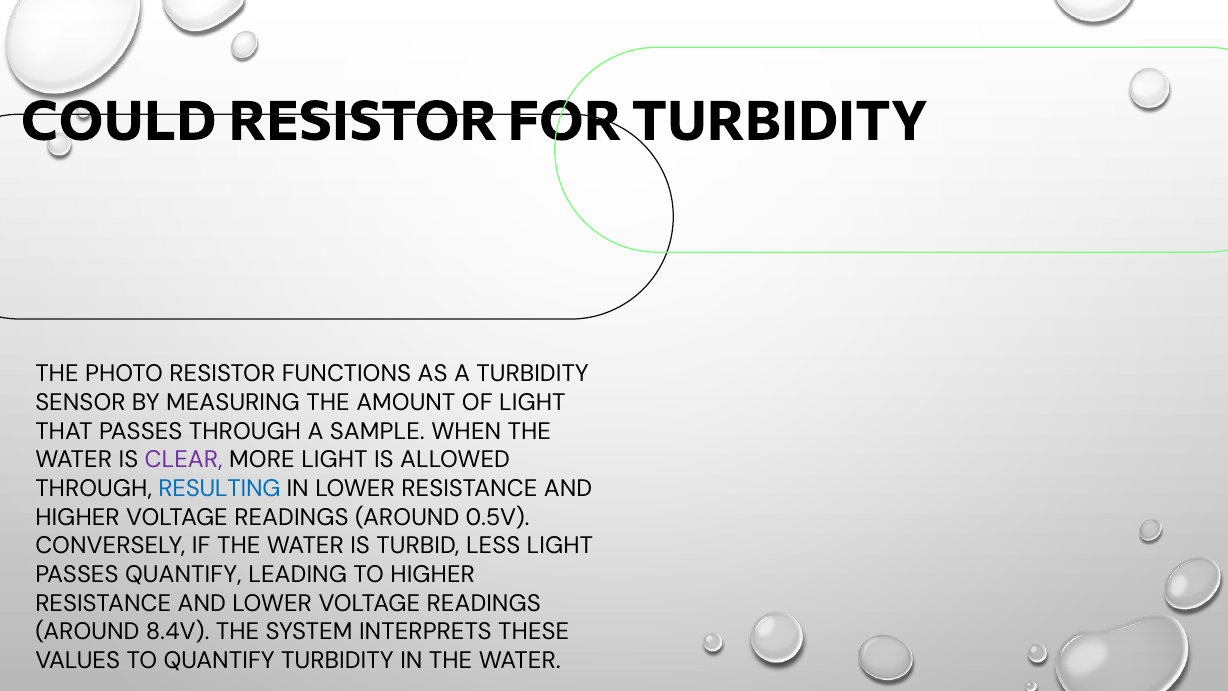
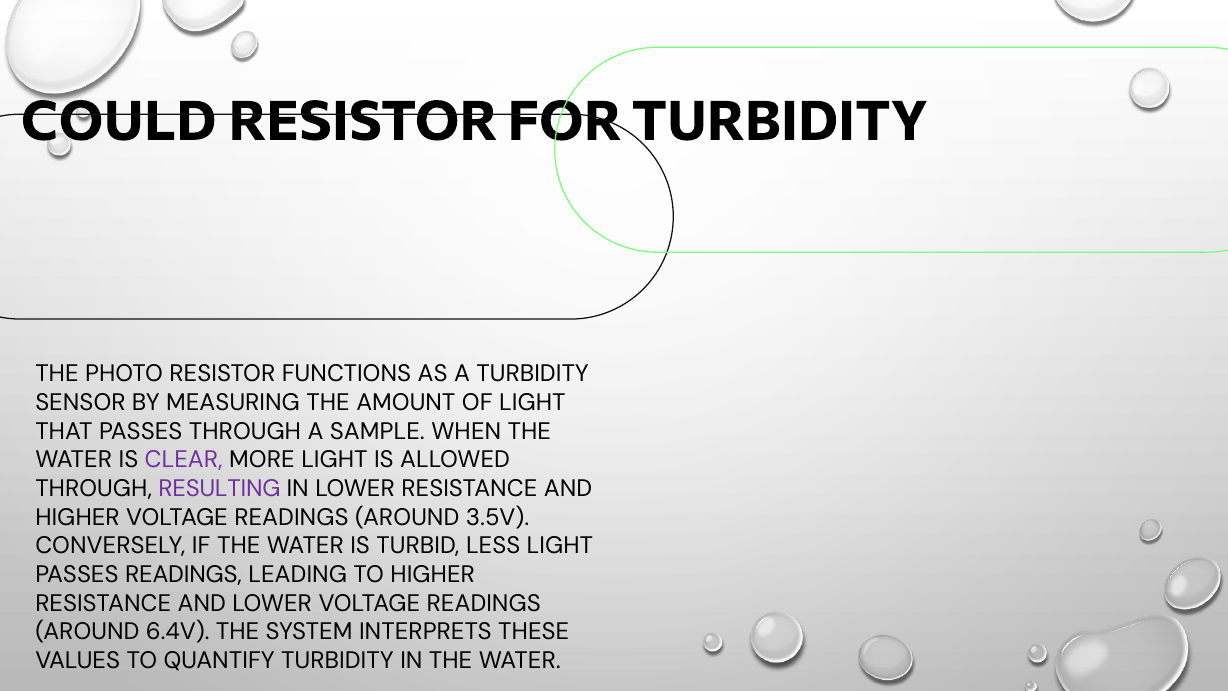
RESULTING colour: blue -> purple
0.5V: 0.5V -> 3.5V
PASSES QUANTIFY: QUANTIFY -> READINGS
8.4V: 8.4V -> 6.4V
